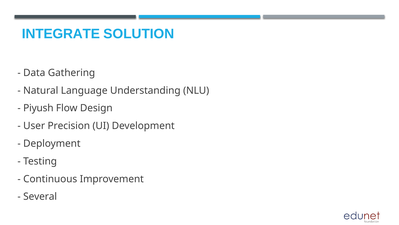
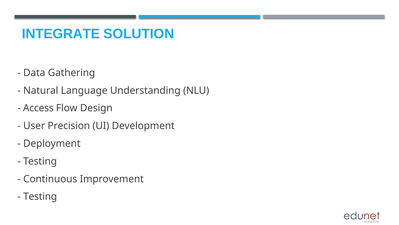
Piyush: Piyush -> Access
Several at (40, 196): Several -> Testing
